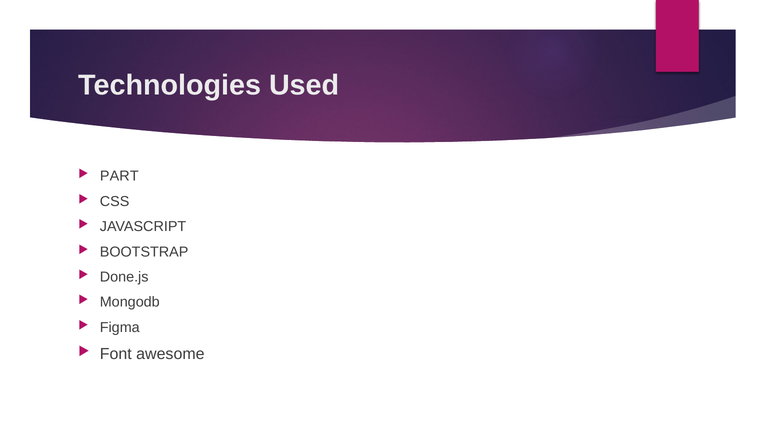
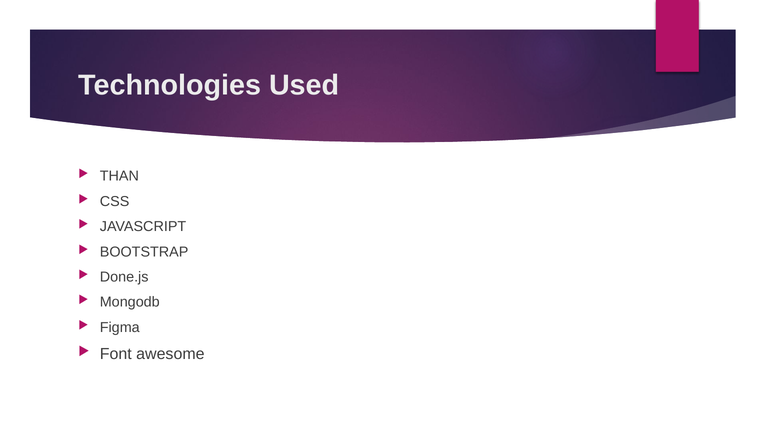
PART: PART -> THAN
